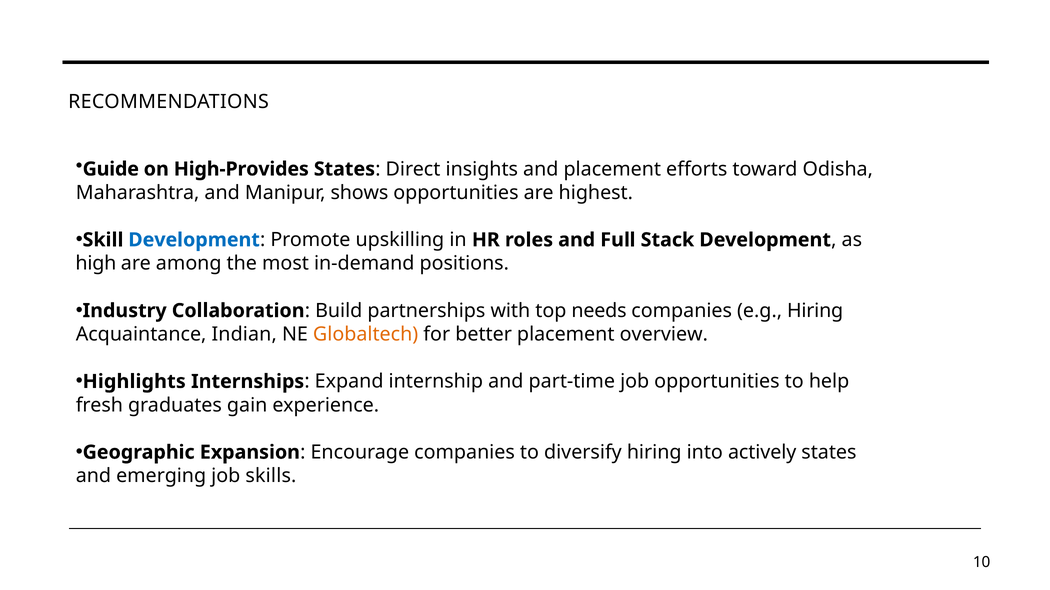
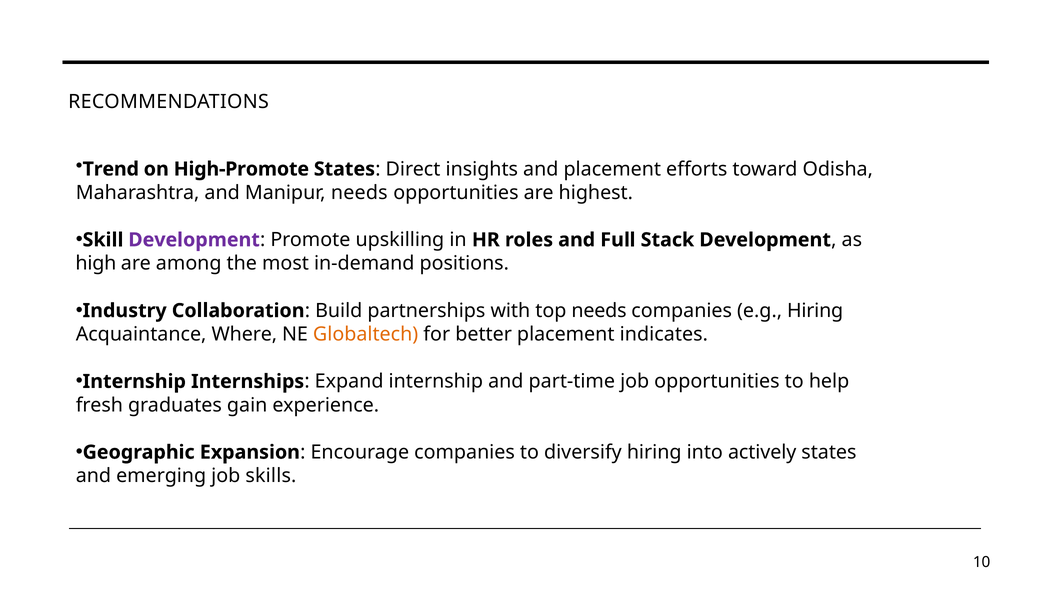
Guide: Guide -> Trend
High-Provides: High-Provides -> High-Promote
Manipur shows: shows -> needs
Development at (194, 240) colour: blue -> purple
Indian: Indian -> Where
overview: overview -> indicates
Highlights at (134, 382): Highlights -> Internship
